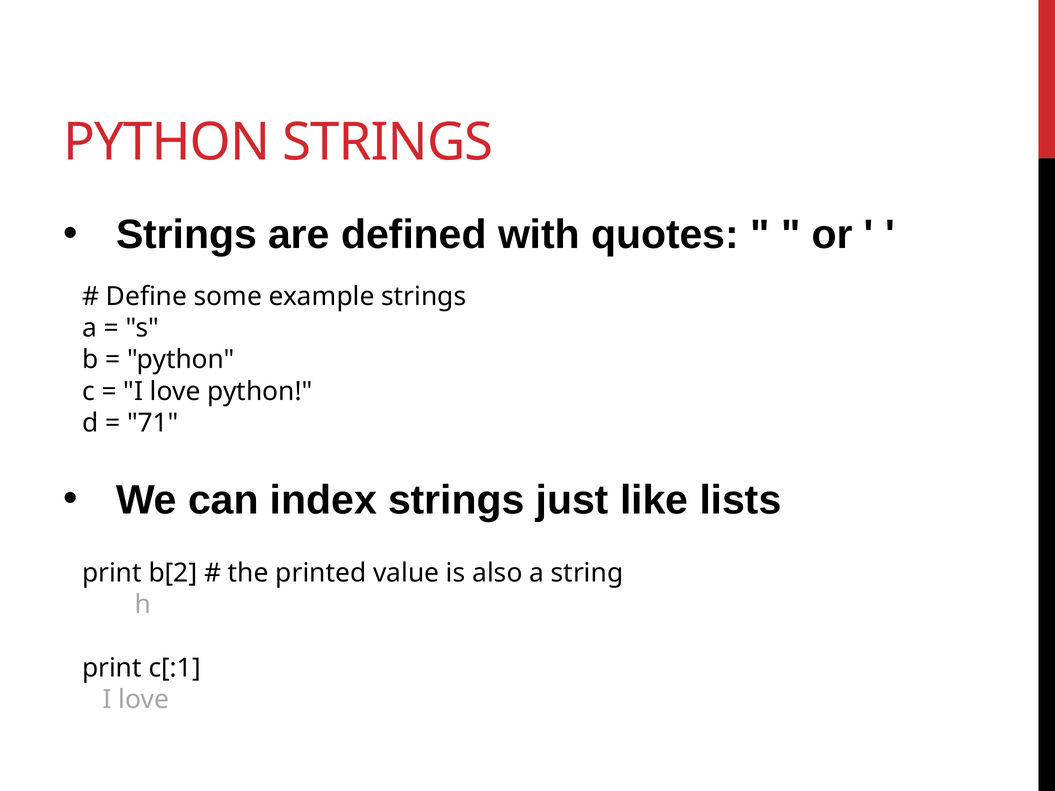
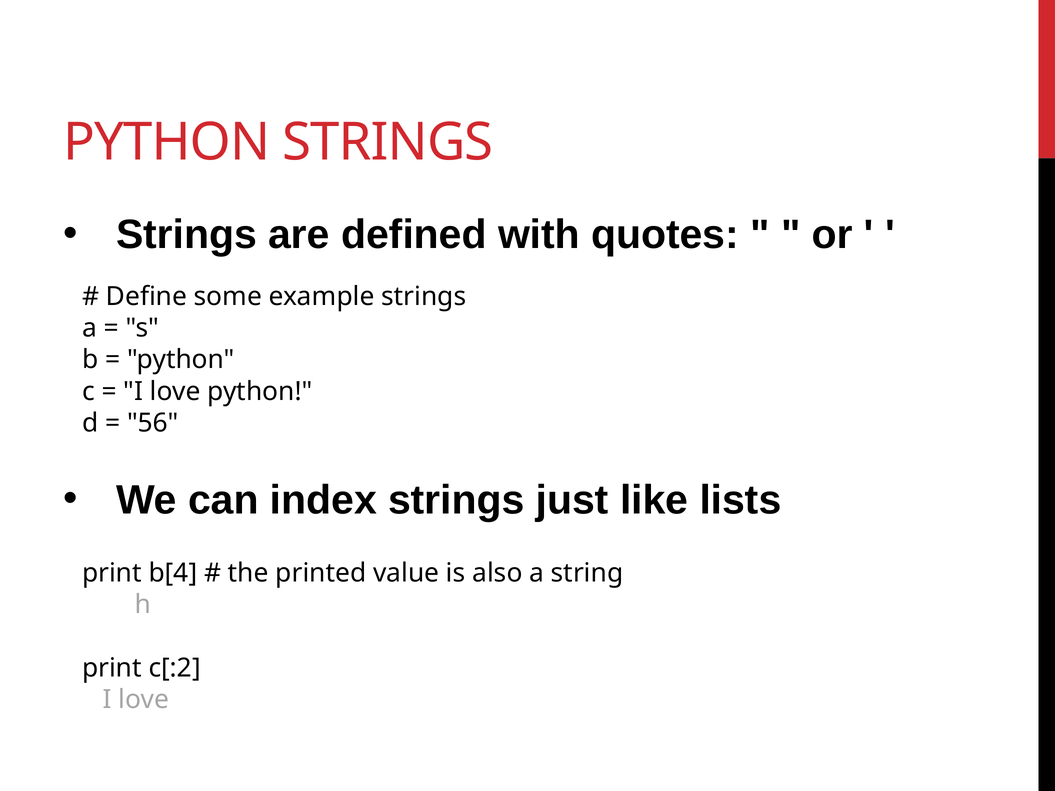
71: 71 -> 56
b[2: b[2 -> b[4
c[:1: c[:1 -> c[:2
